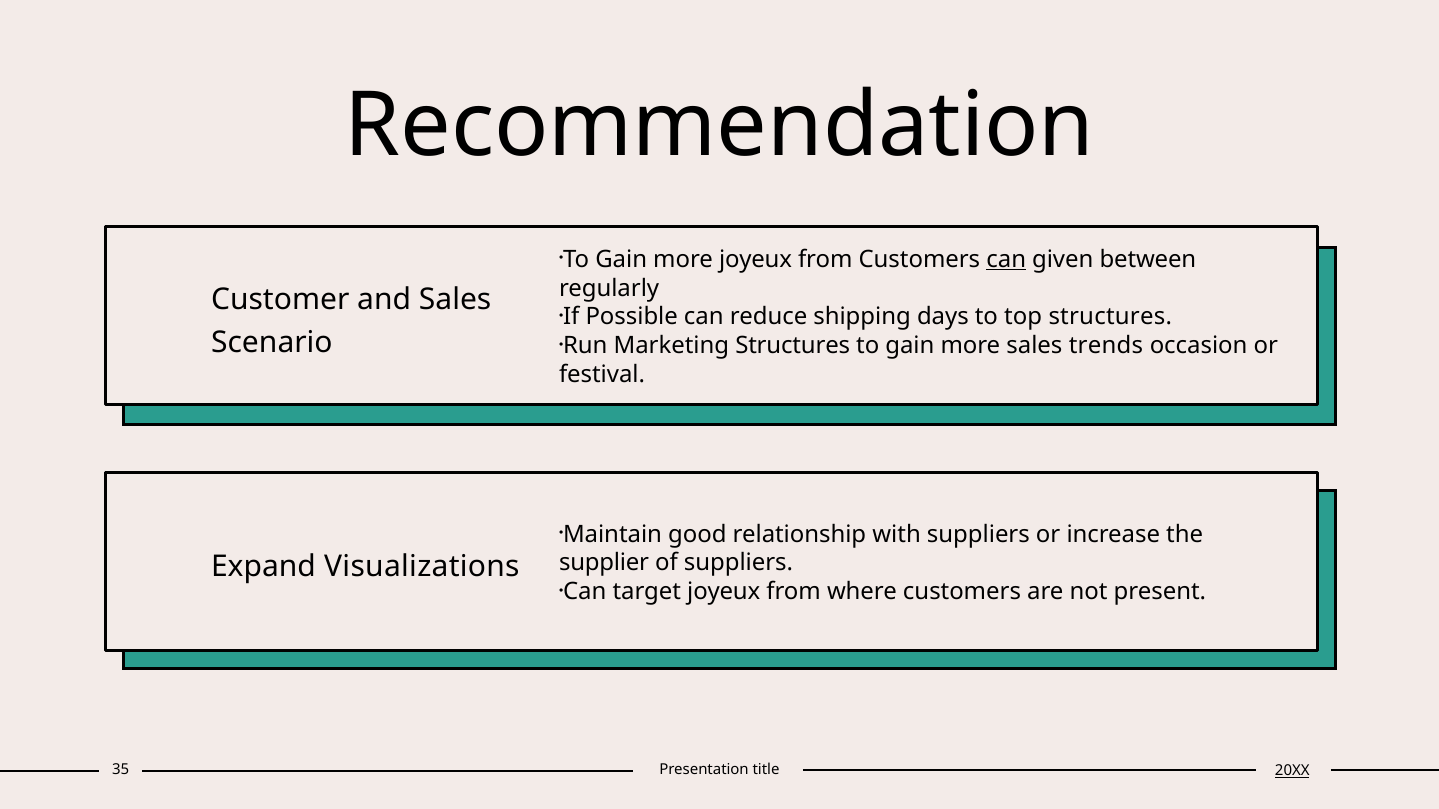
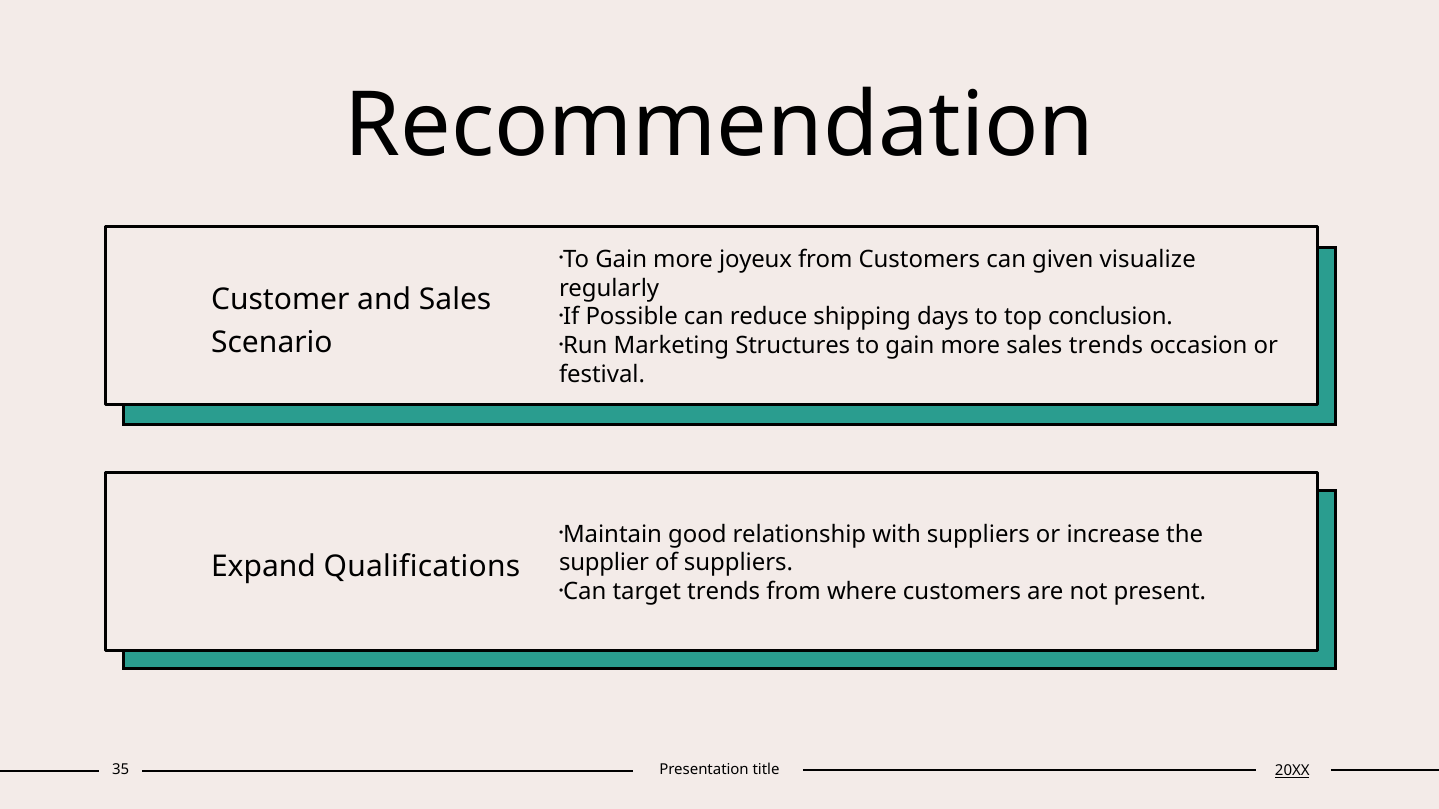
can at (1006, 260) underline: present -> none
between: between -> visualize
top structures: structures -> conclusion
Visualizations: Visualizations -> Qualifications
target joyeux: joyeux -> trends
